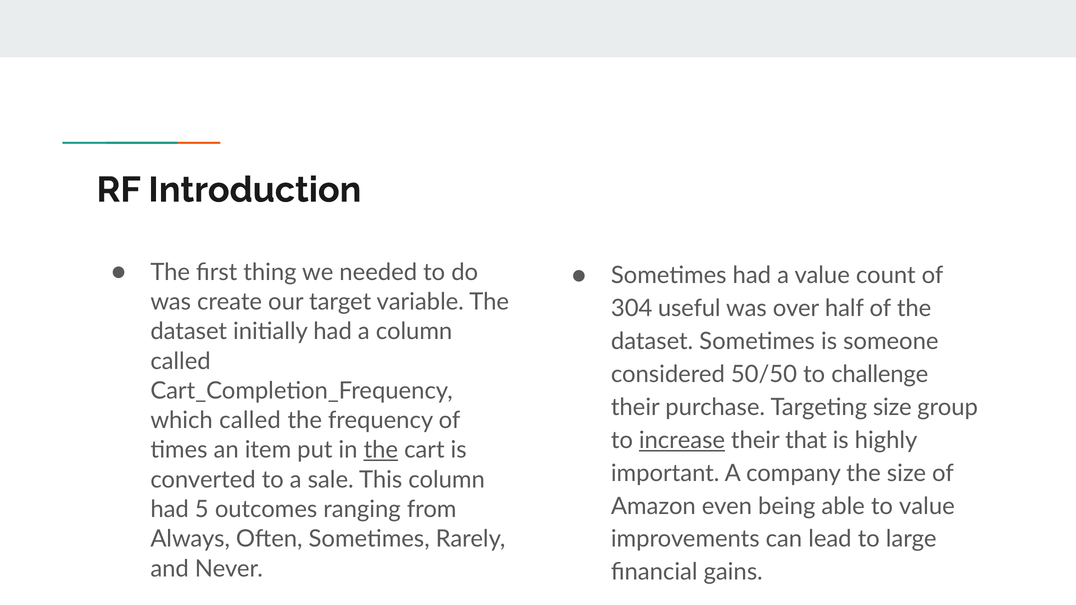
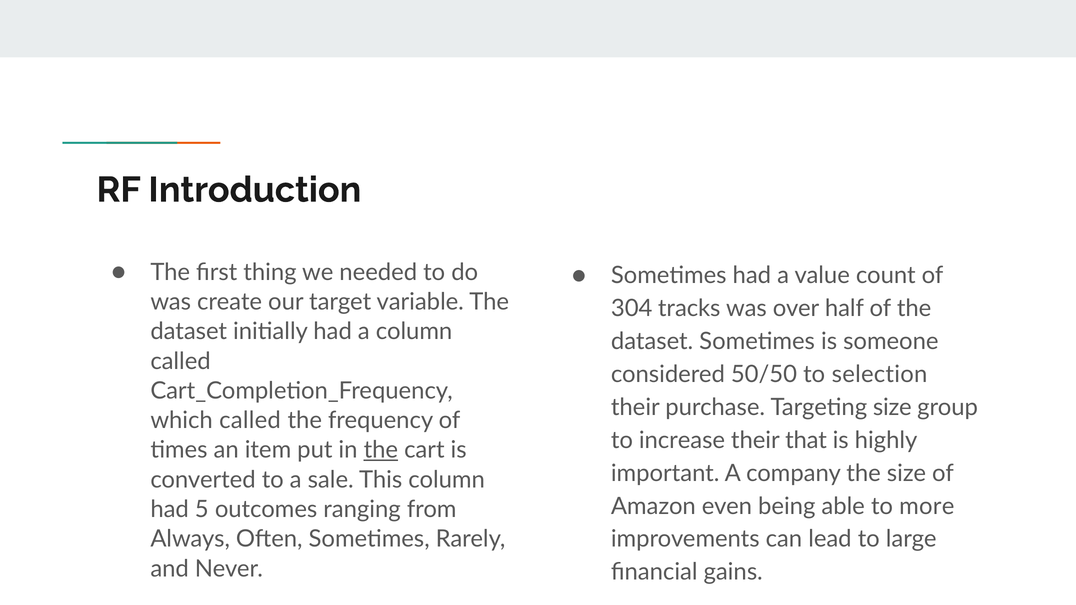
useful: useful -> tracks
challenge: challenge -> selection
increase underline: present -> none
to value: value -> more
